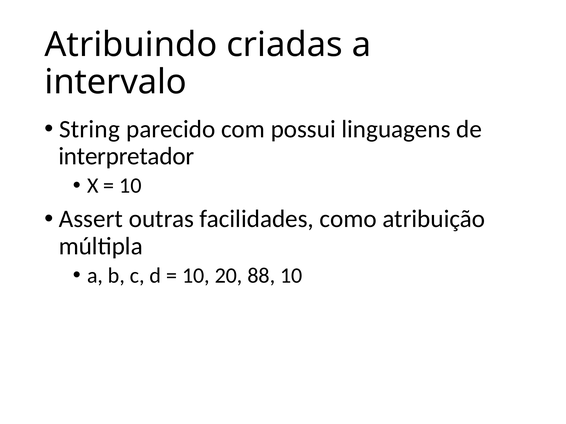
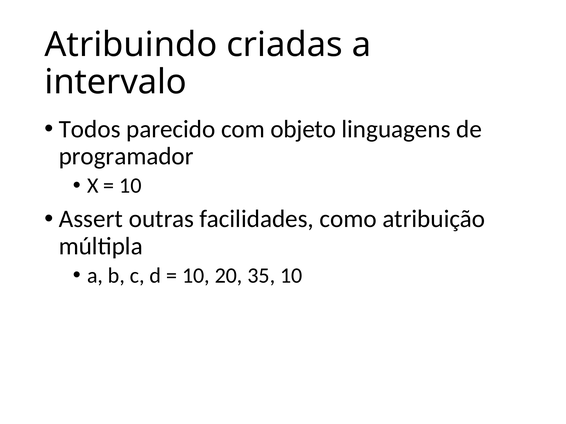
String: String -> Todos
possui: possui -> objeto
interpretador: interpretador -> programador
88: 88 -> 35
